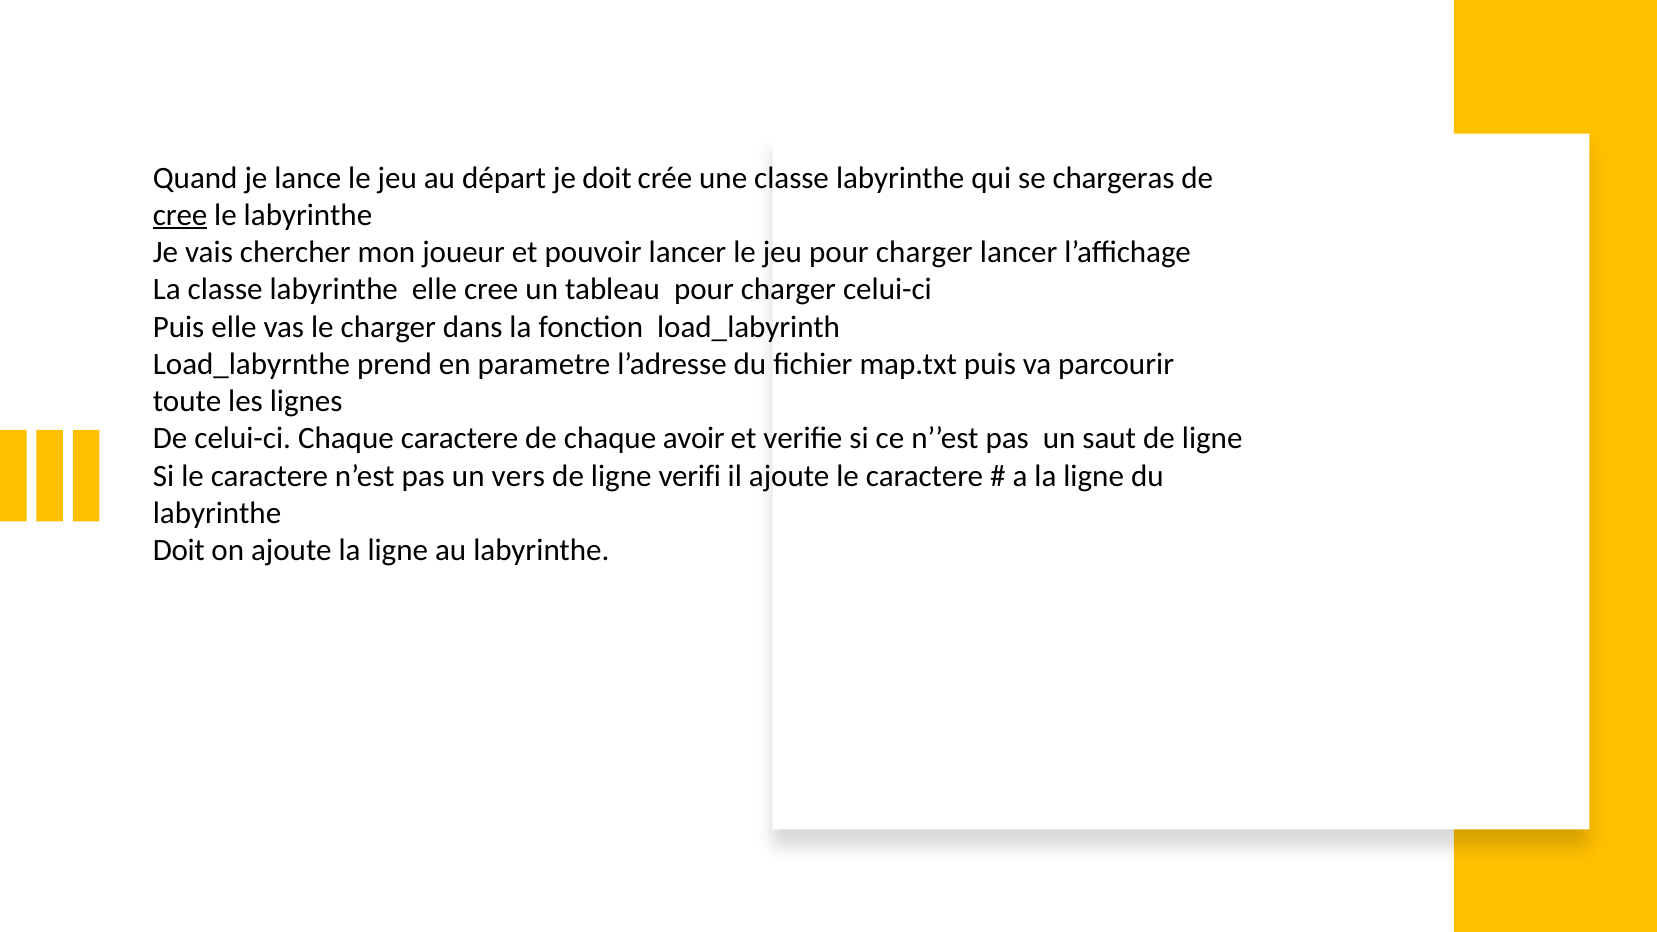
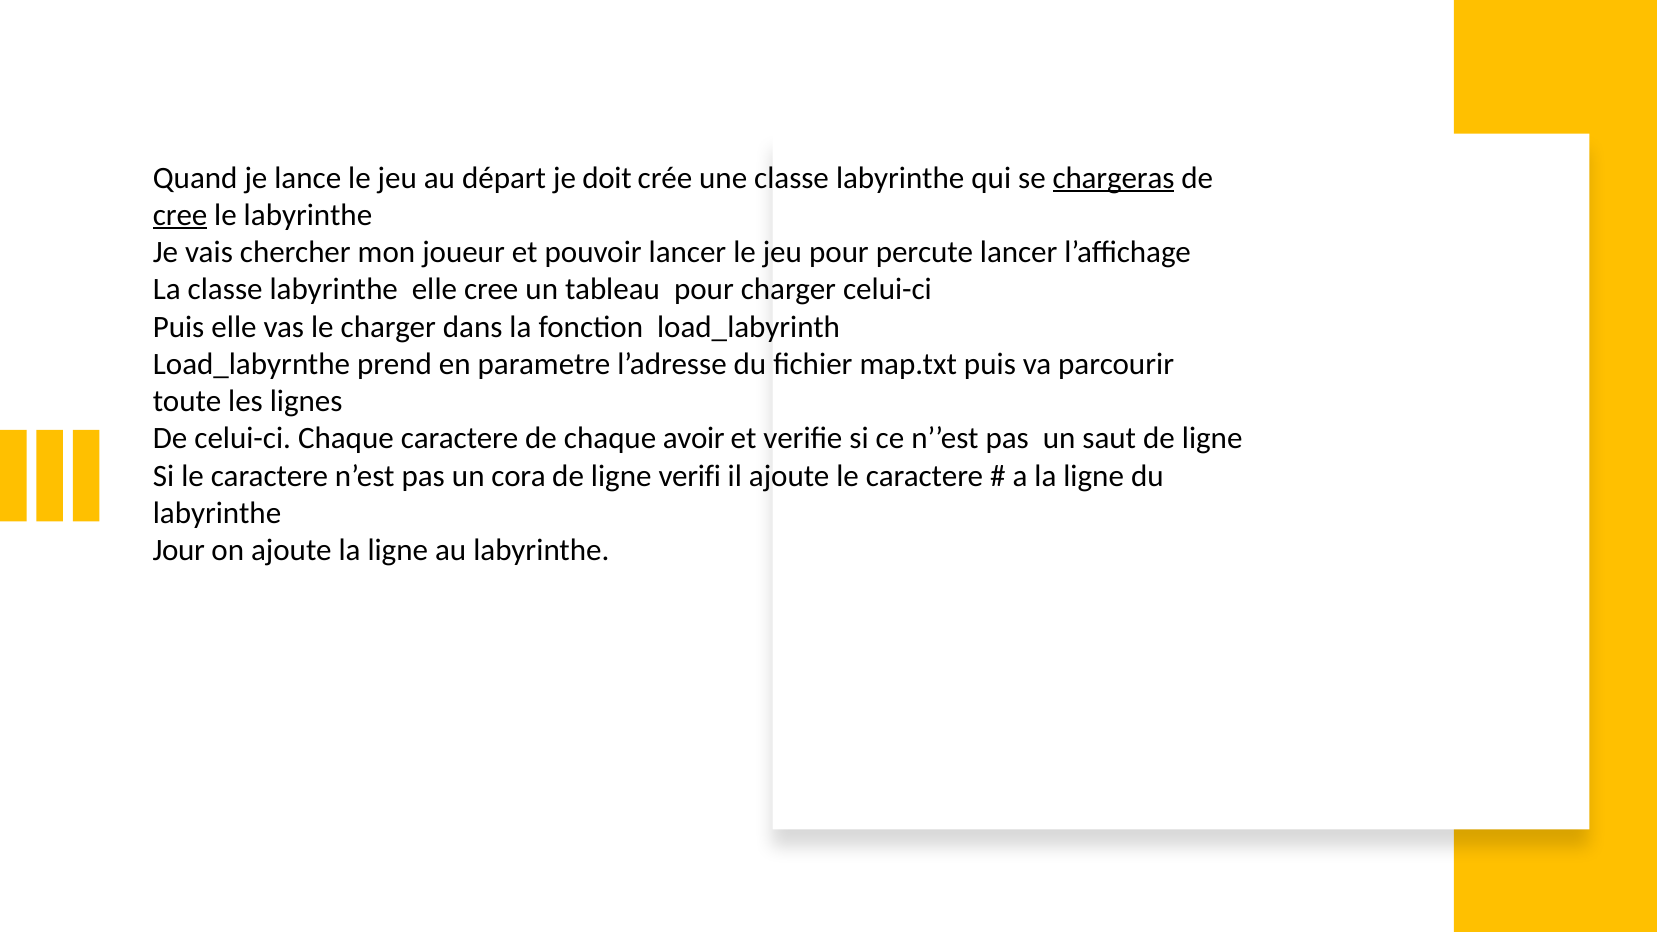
chargeras underline: none -> present
jeu pour charger: charger -> percute
vers: vers -> cora
Doit at (179, 551): Doit -> Jour
